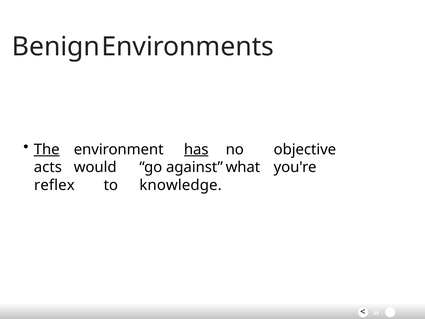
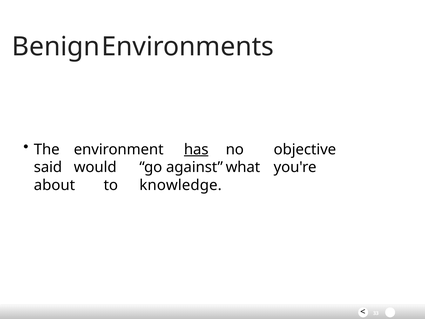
The underline: present -> none
acts: acts -> said
reflex: reflex -> about
